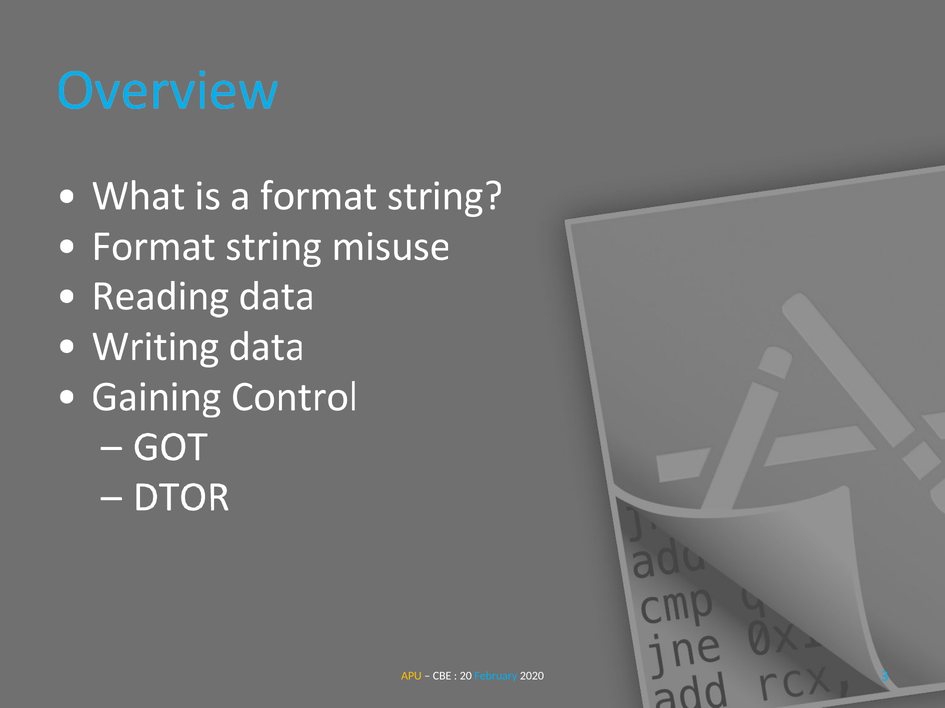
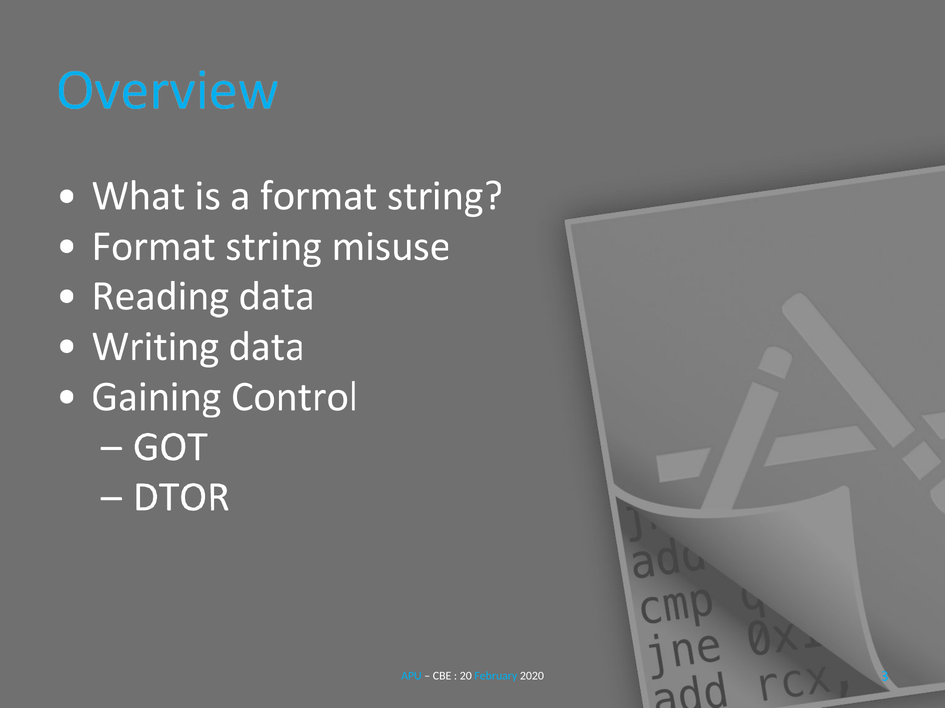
APU colour: yellow -> light blue
